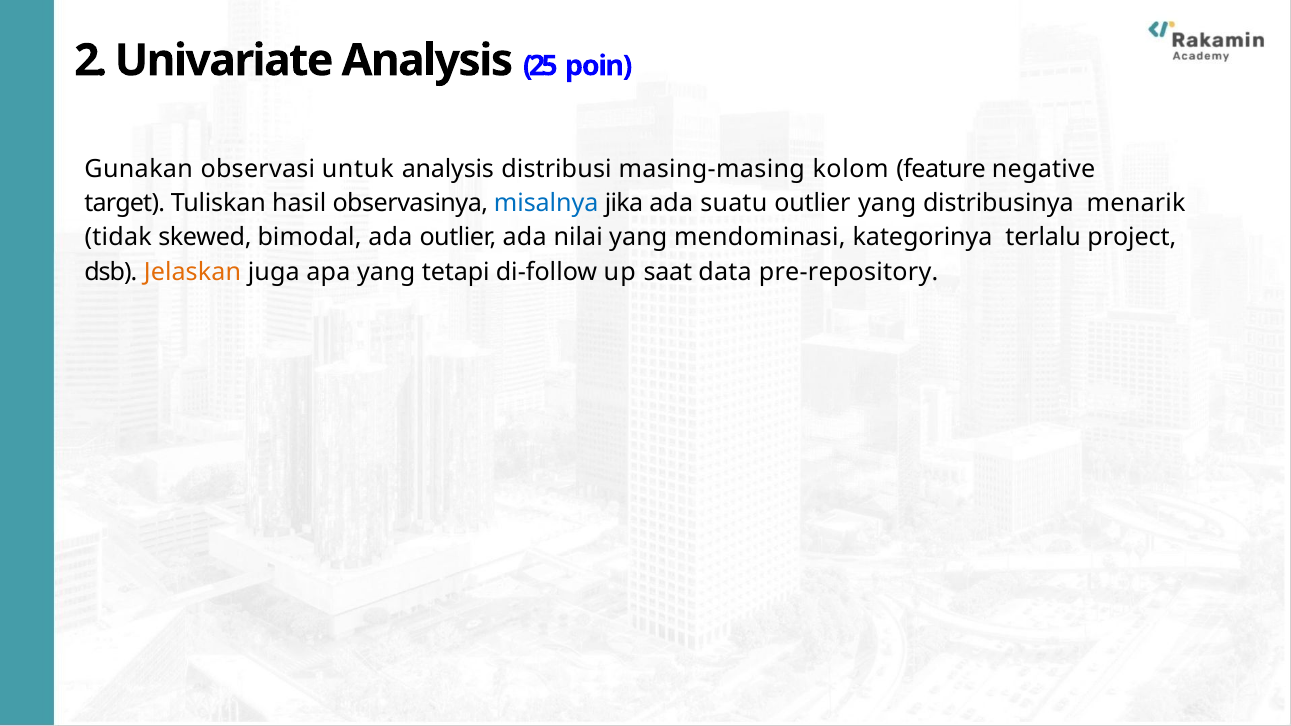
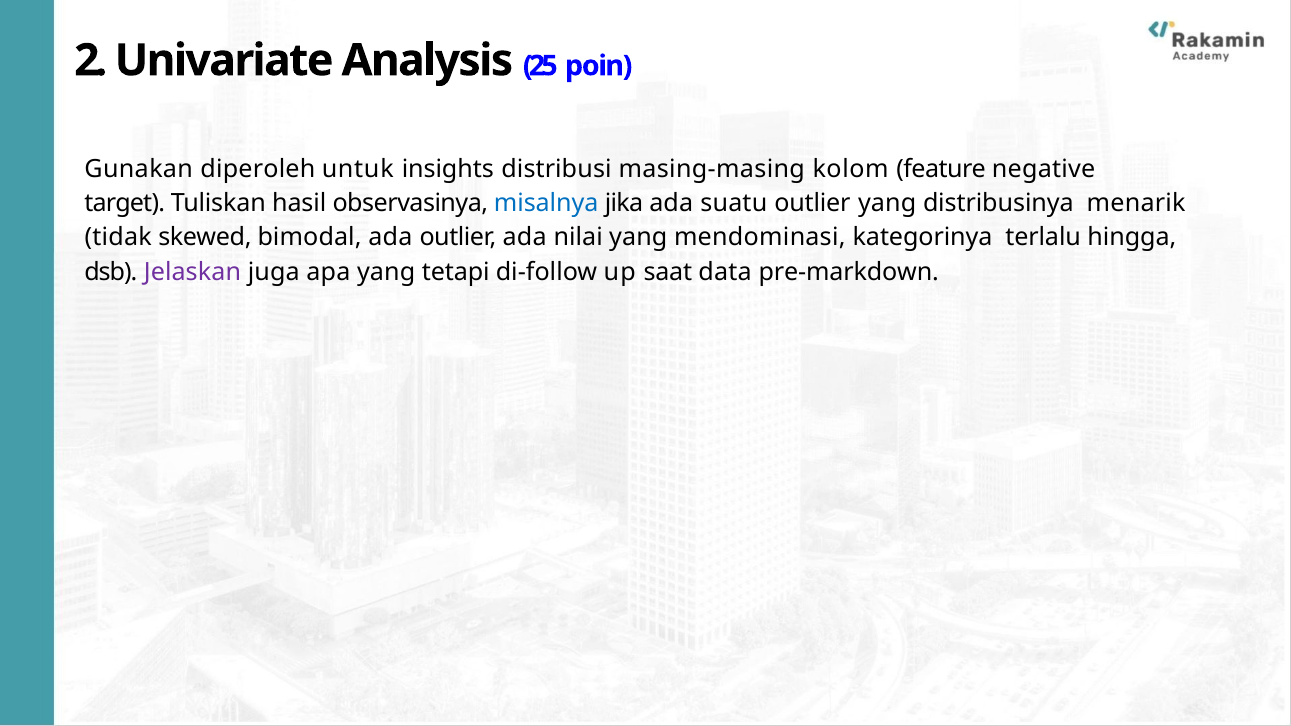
observasi: observasi -> diperoleh
untuk analysis: analysis -> insights
project: project -> hingga
Jelaskan colour: orange -> purple
pre-repository: pre-repository -> pre-markdown
